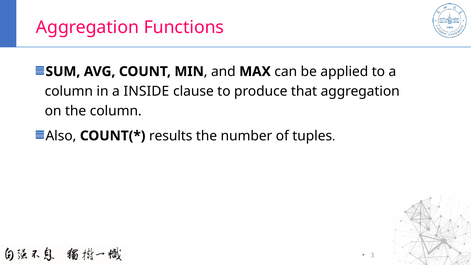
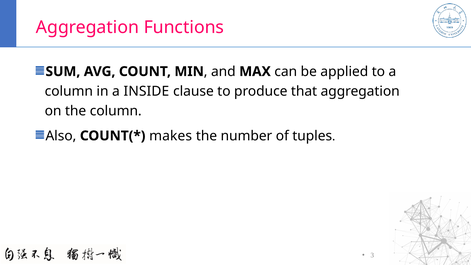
results: results -> makes
